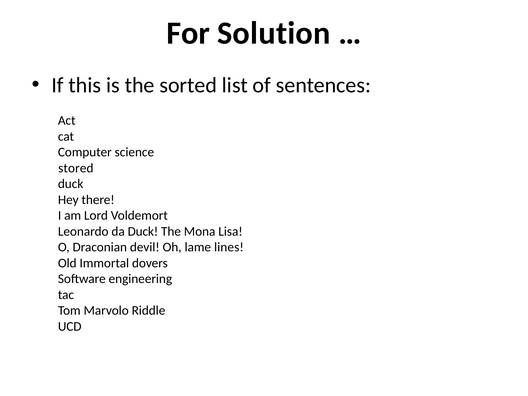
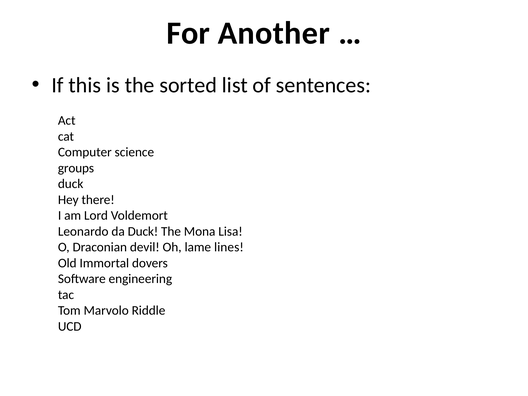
Solution: Solution -> Another
stored: stored -> groups
